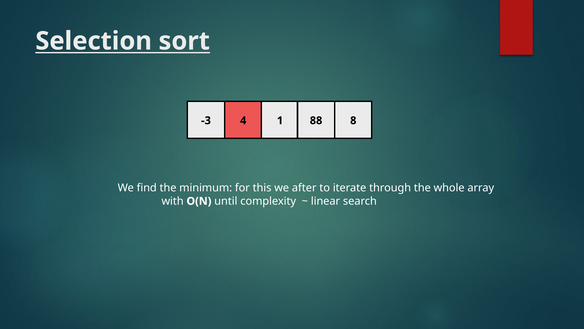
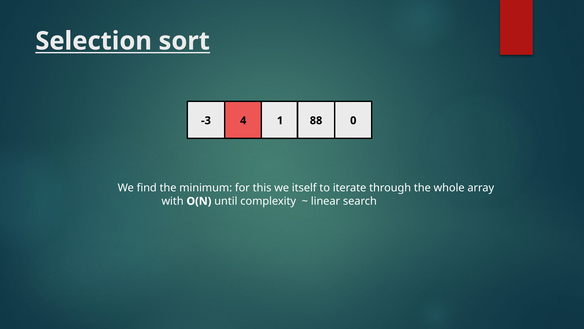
8: 8 -> 0
after: after -> itself
